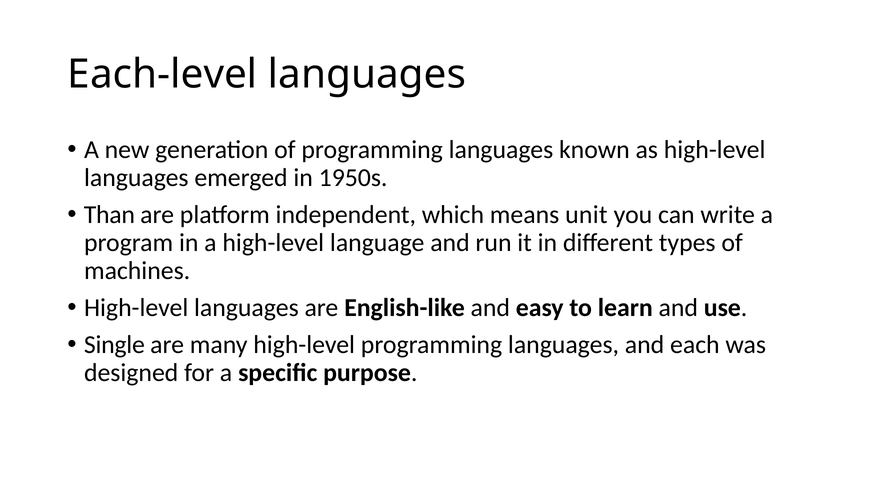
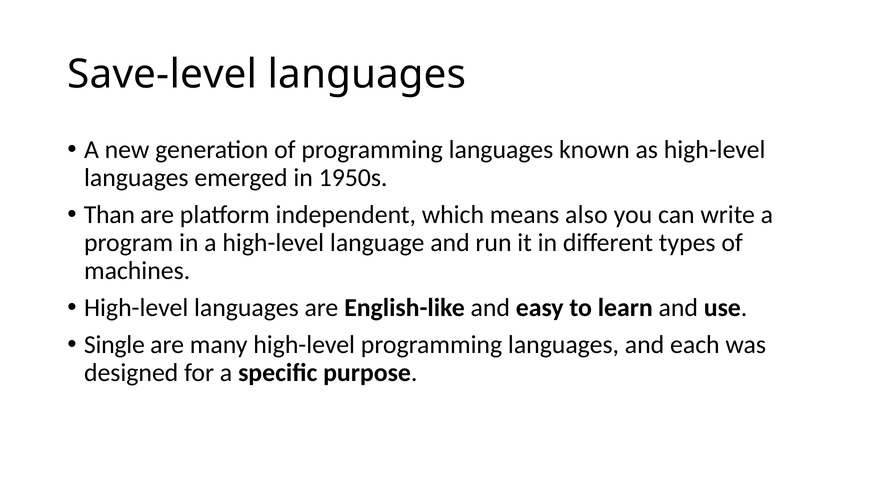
Each-level: Each-level -> Save-level
unit: unit -> also
